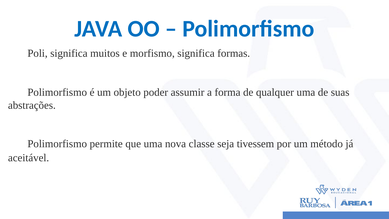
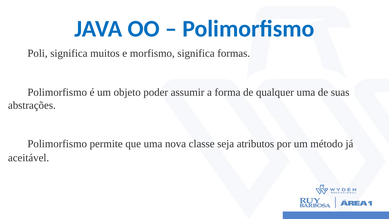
tivessem: tivessem -> atributos
